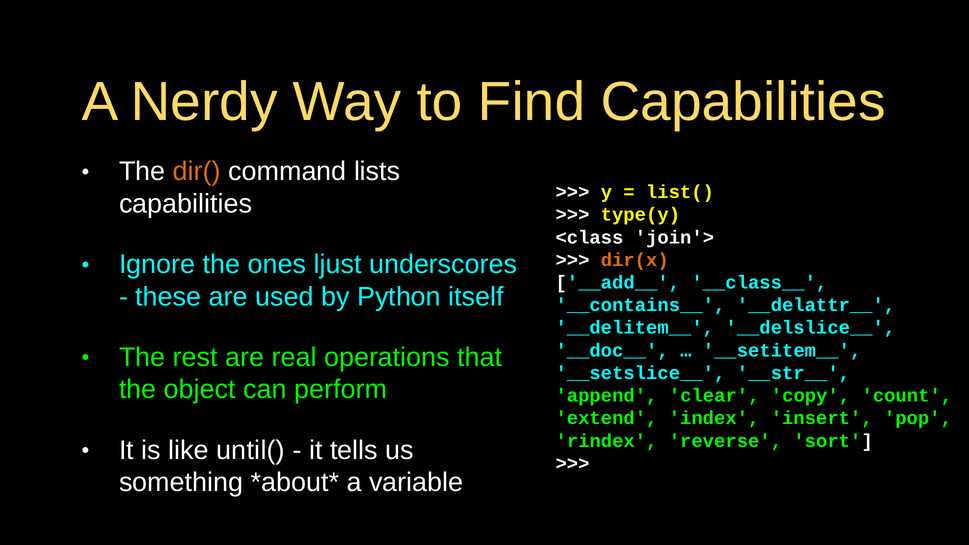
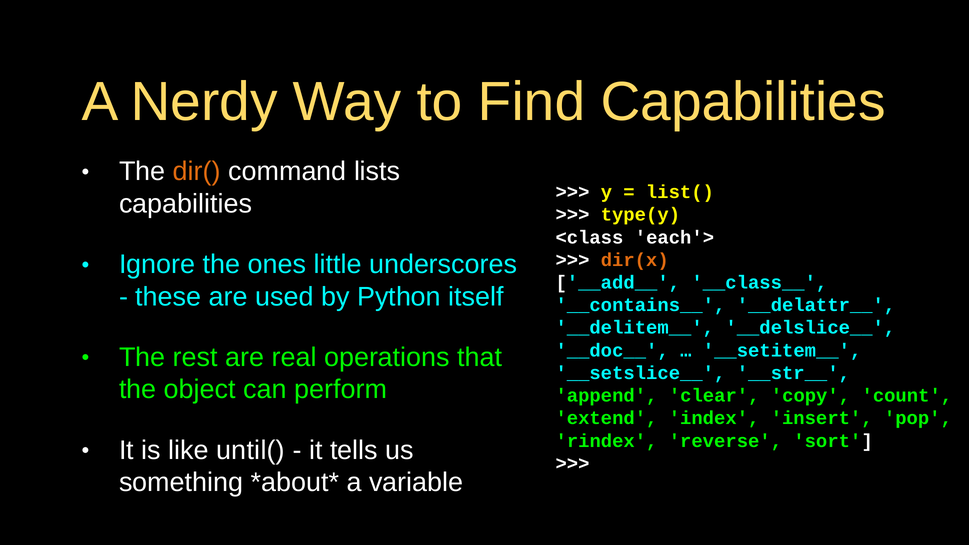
join'>: join'> -> each'>
ljust: ljust -> little
